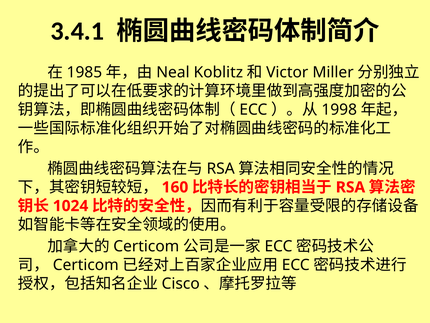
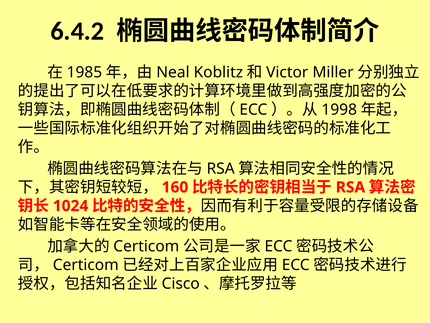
3.4.1: 3.4.1 -> 6.4.2
